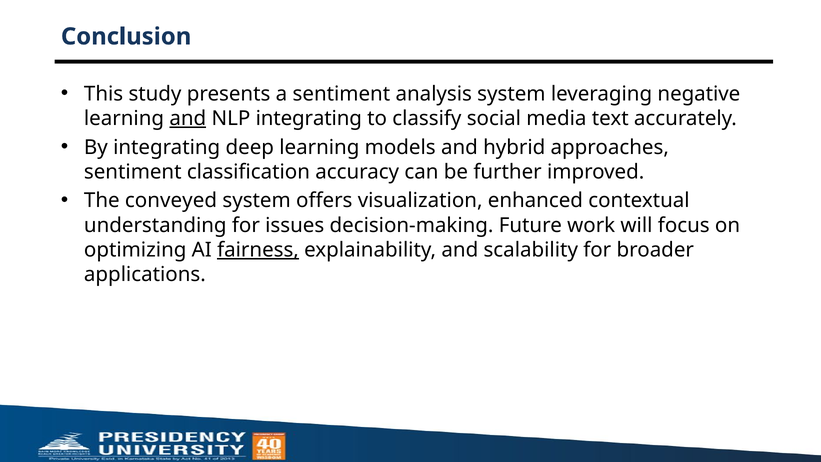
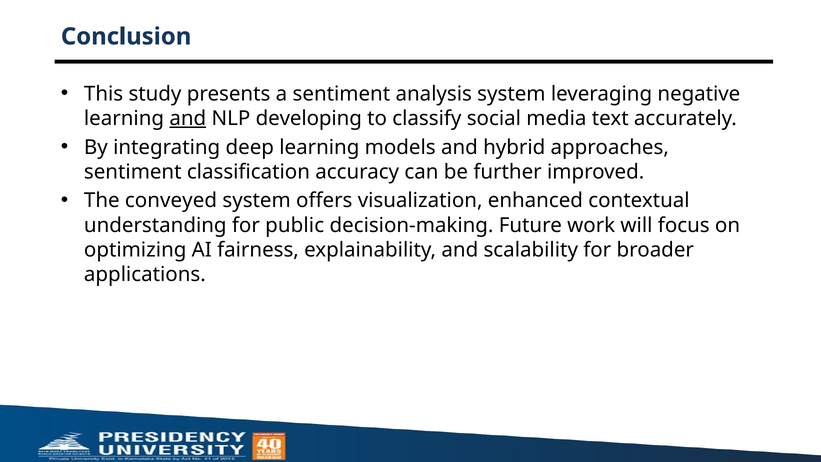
NLP integrating: integrating -> developing
issues: issues -> public
fairness underline: present -> none
